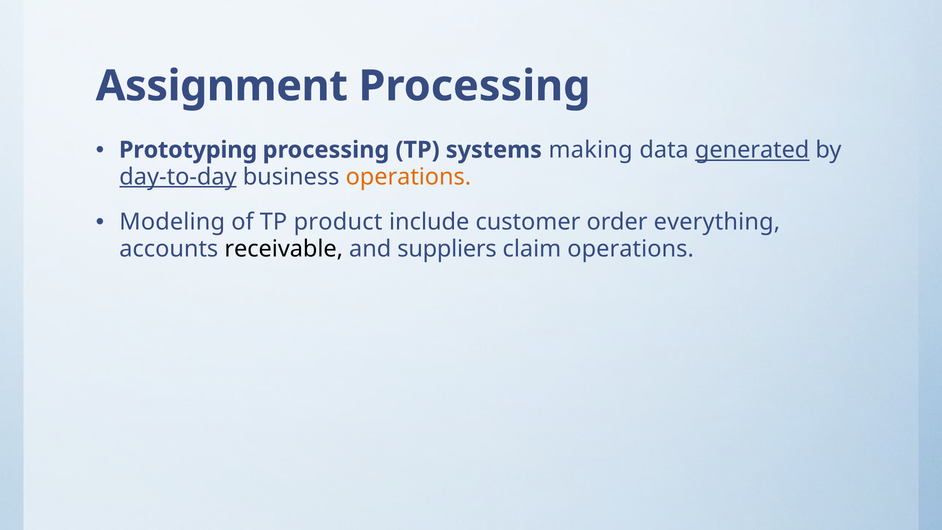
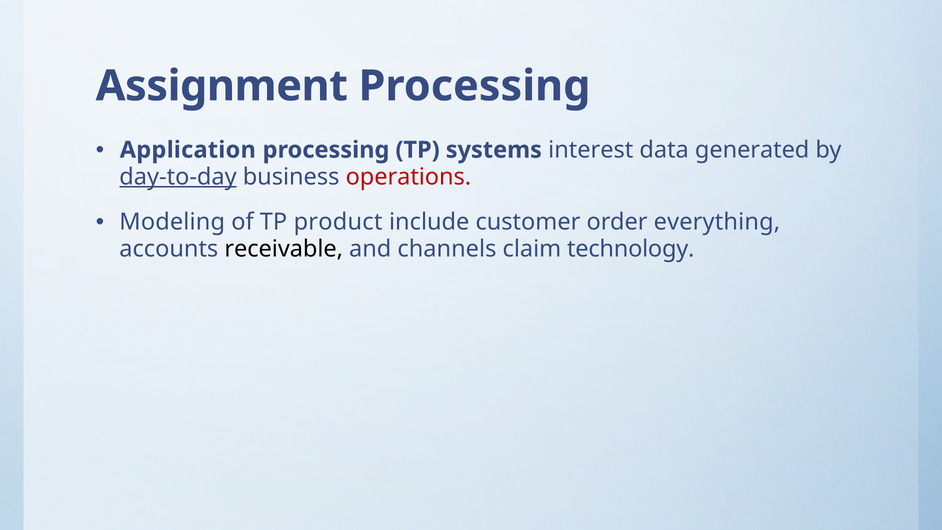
Prototyping: Prototyping -> Application
making: making -> interest
generated underline: present -> none
operations at (408, 177) colour: orange -> red
suppliers: suppliers -> channels
claim operations: operations -> technology
